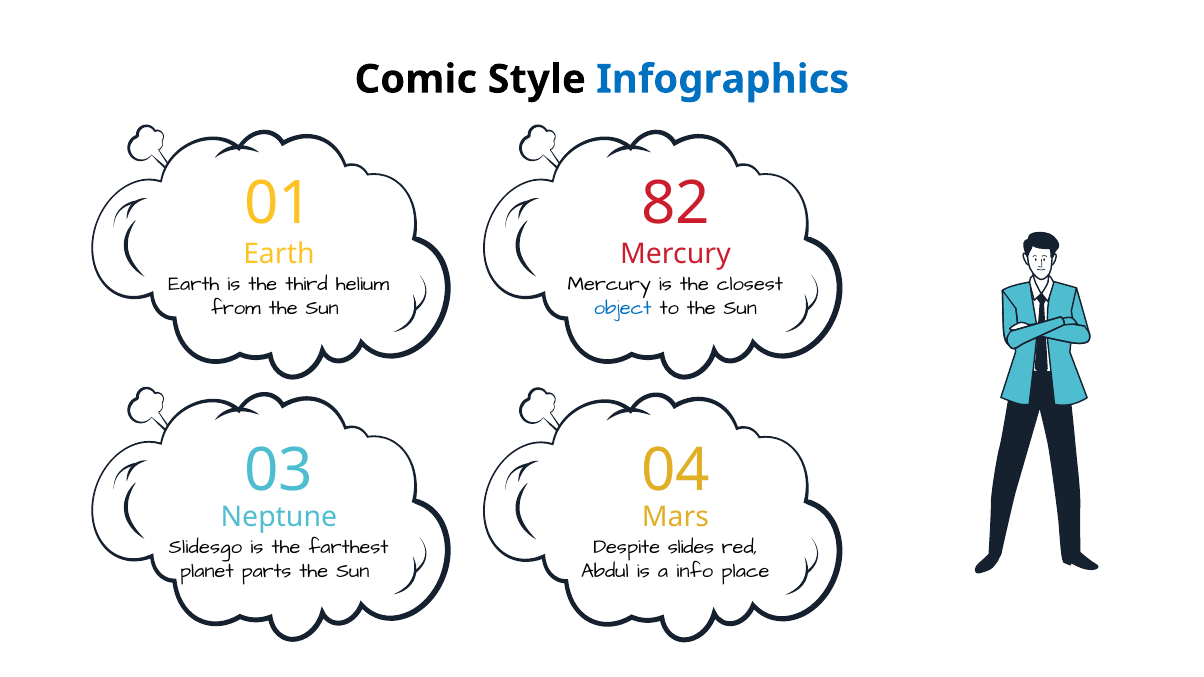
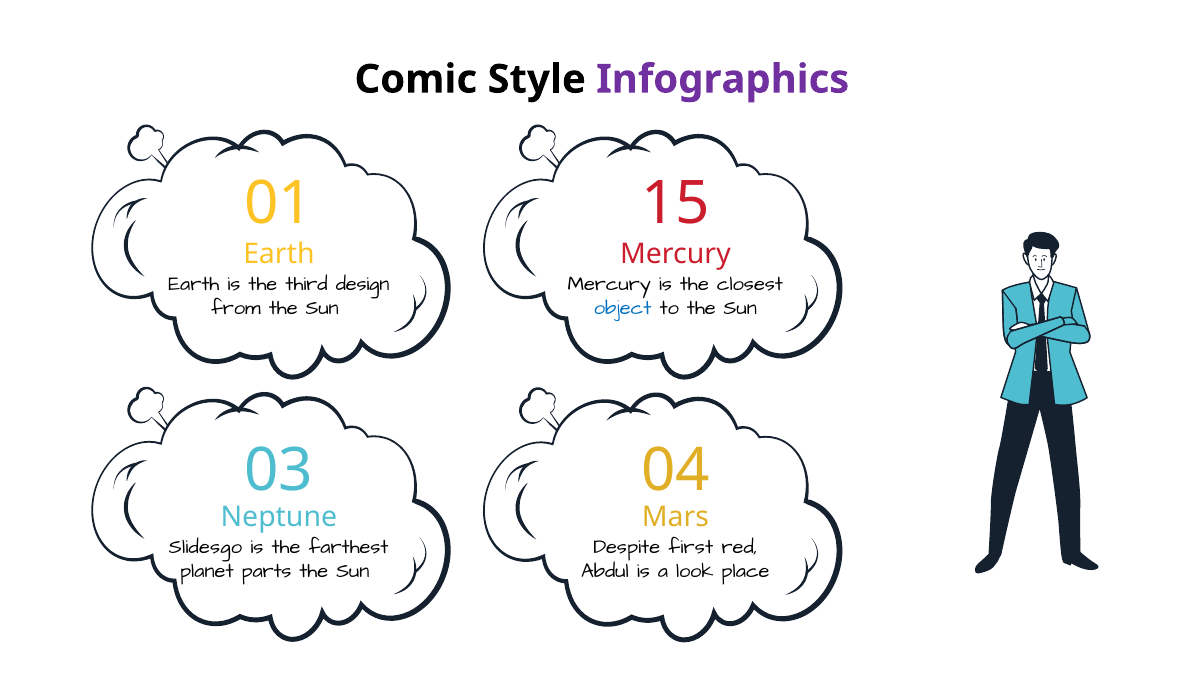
Infographics colour: blue -> purple
82: 82 -> 15
helium: helium -> design
slides: slides -> first
info: info -> look
